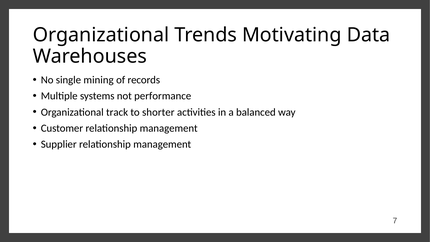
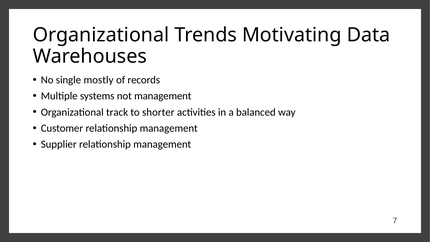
mining: mining -> mostly
not performance: performance -> management
